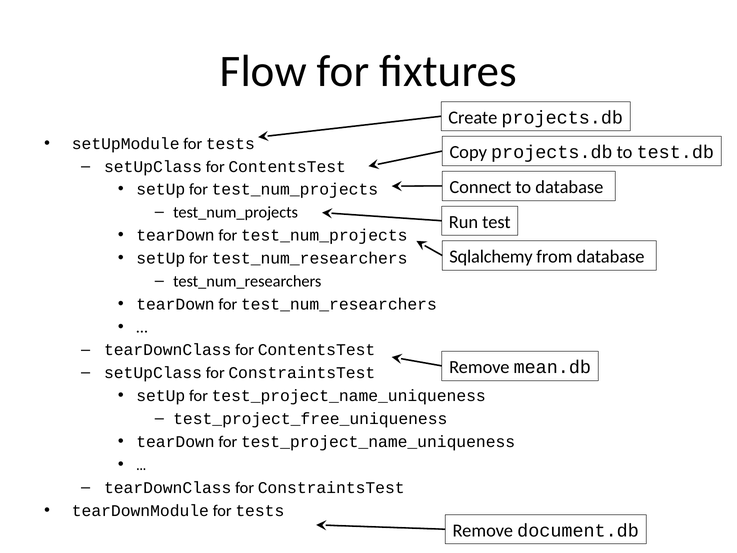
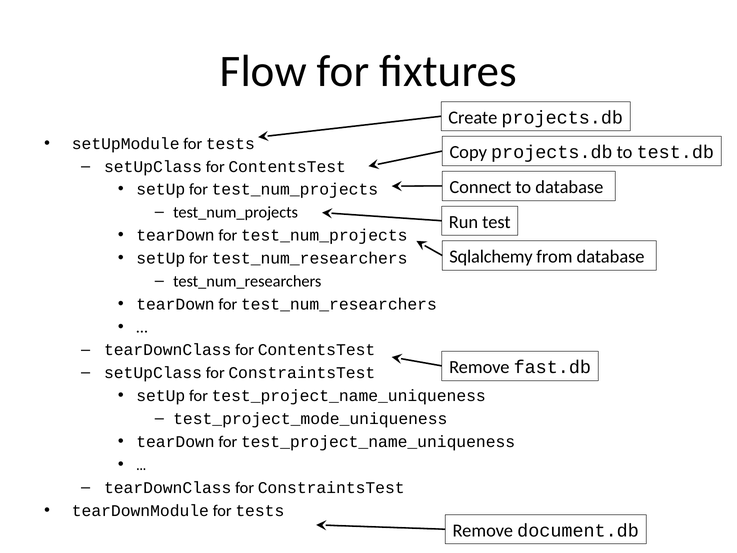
mean.db: mean.db -> fast.db
test_project_free_uniqueness: test_project_free_uniqueness -> test_project_mode_uniqueness
